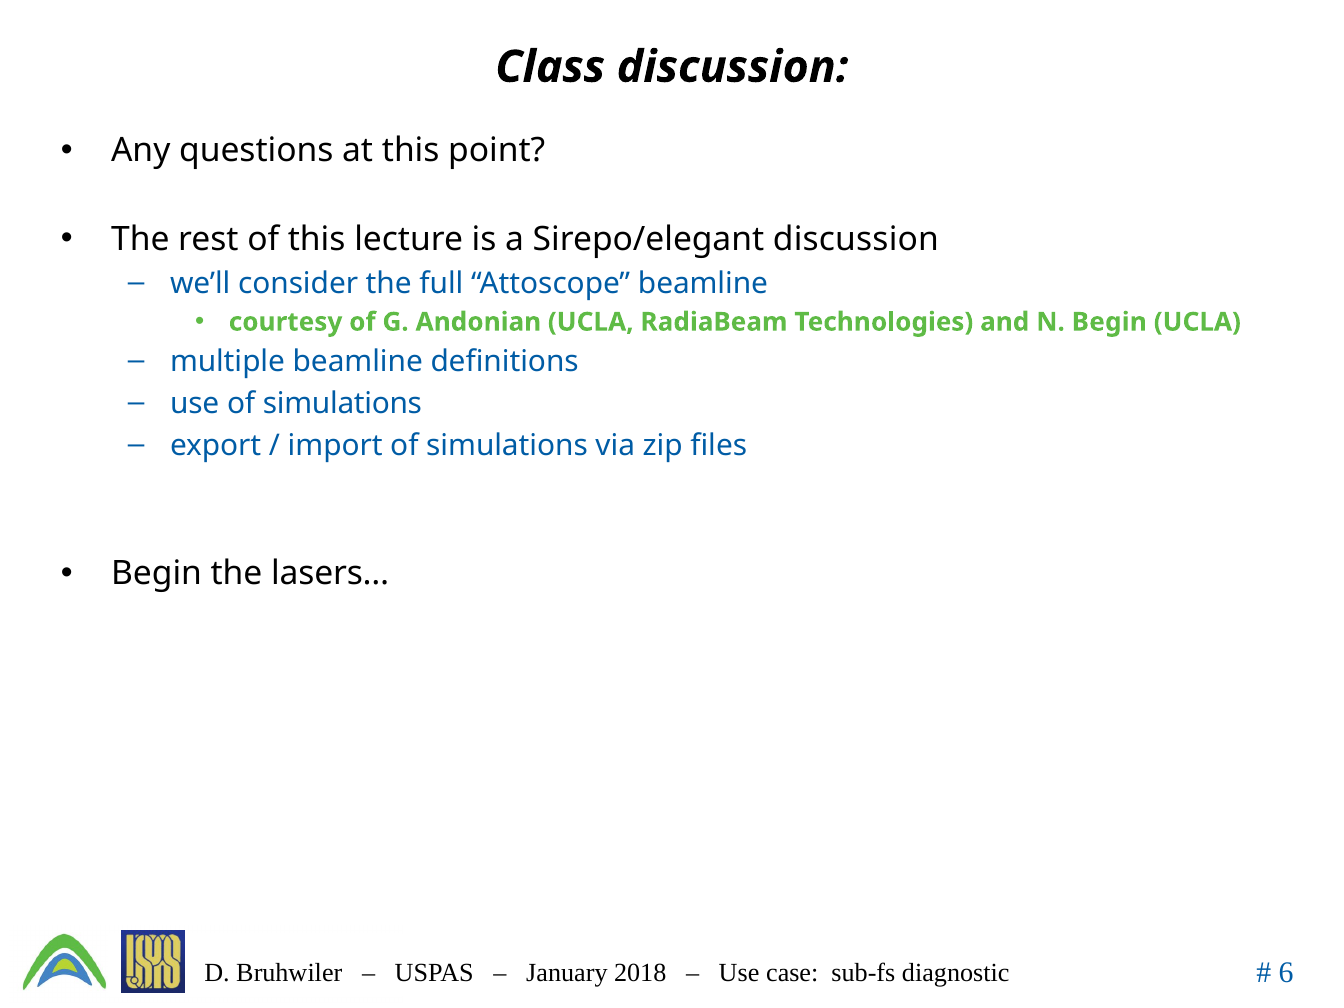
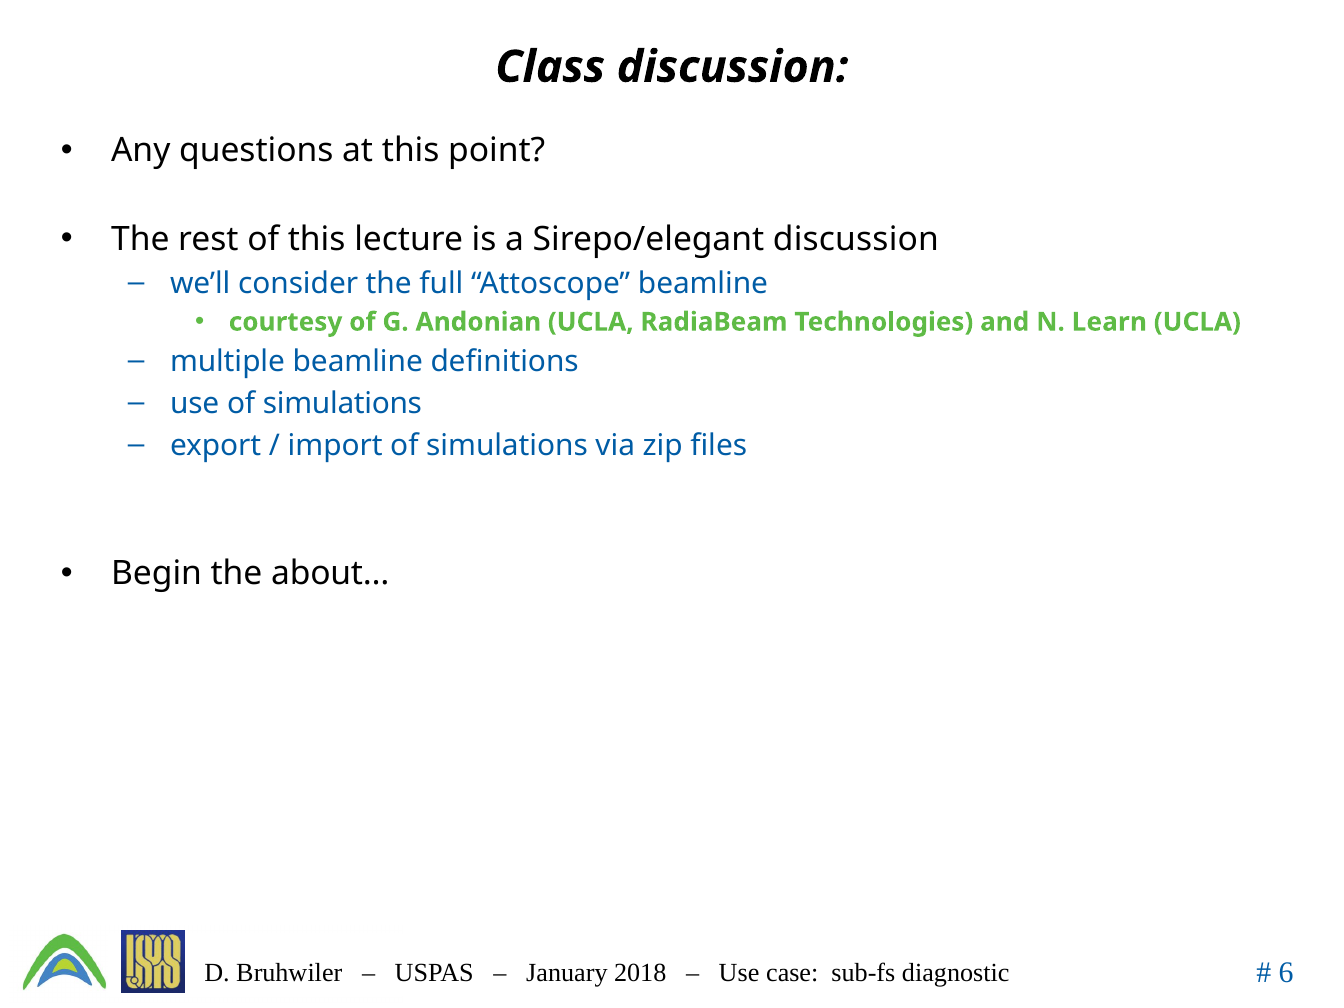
N Begin: Begin -> Learn
lasers…: lasers… -> about…
